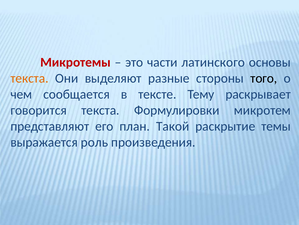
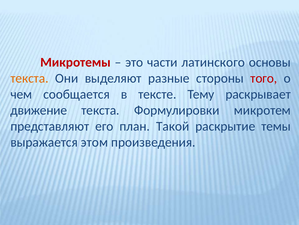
того colour: black -> red
говорится: говорится -> движение
роль: роль -> этом
